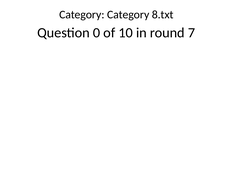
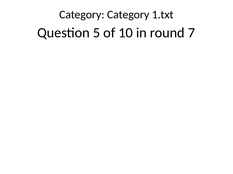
8.txt: 8.txt -> 1.txt
0: 0 -> 5
